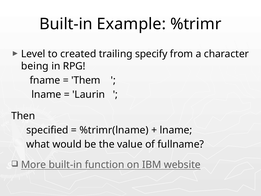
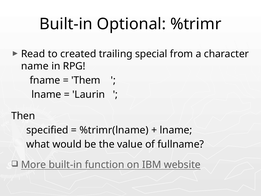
Example: Example -> Optional
Level: Level -> Read
specify: specify -> special
being: being -> name
